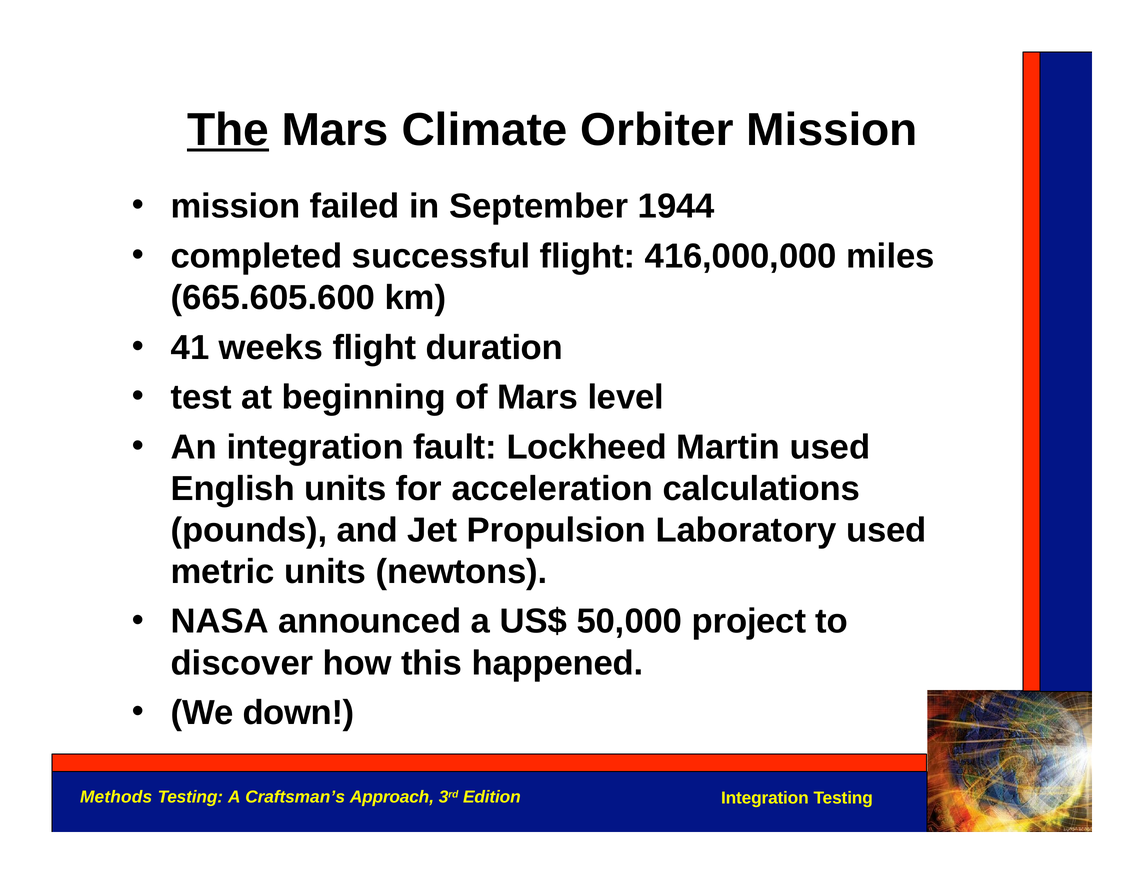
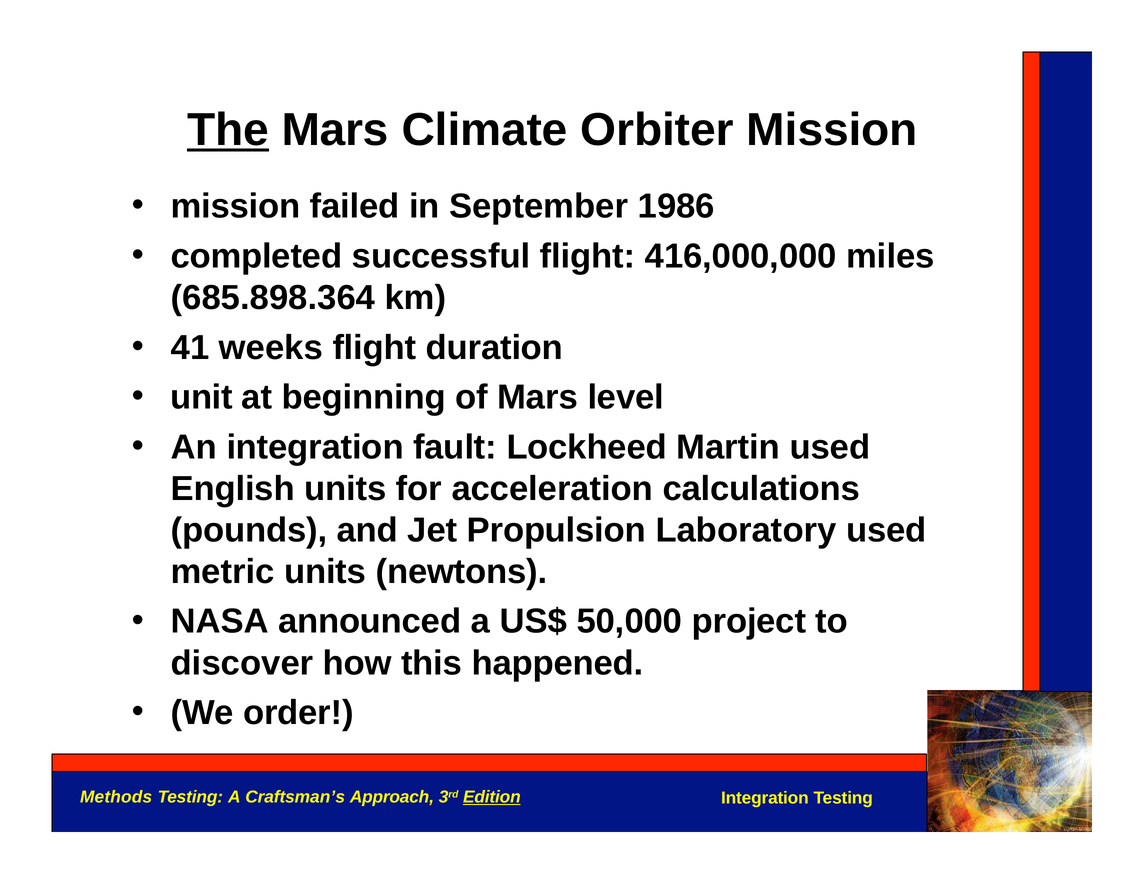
1944: 1944 -> 1986
665.605.600: 665.605.600 -> 685.898.364
test: test -> unit
down: down -> order
Edition underline: none -> present
